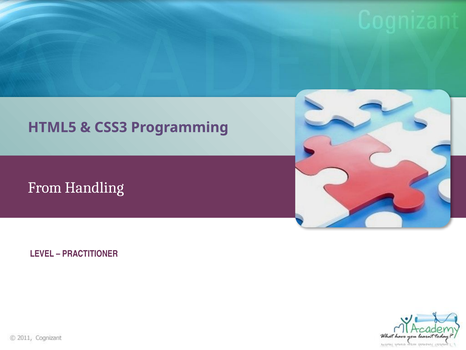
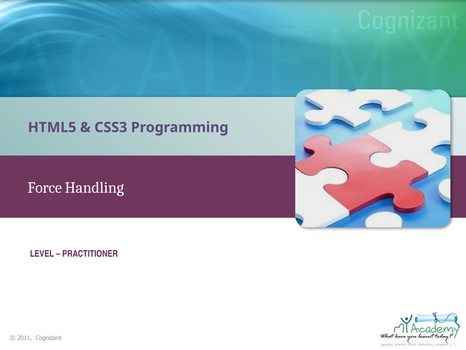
From: From -> Force
